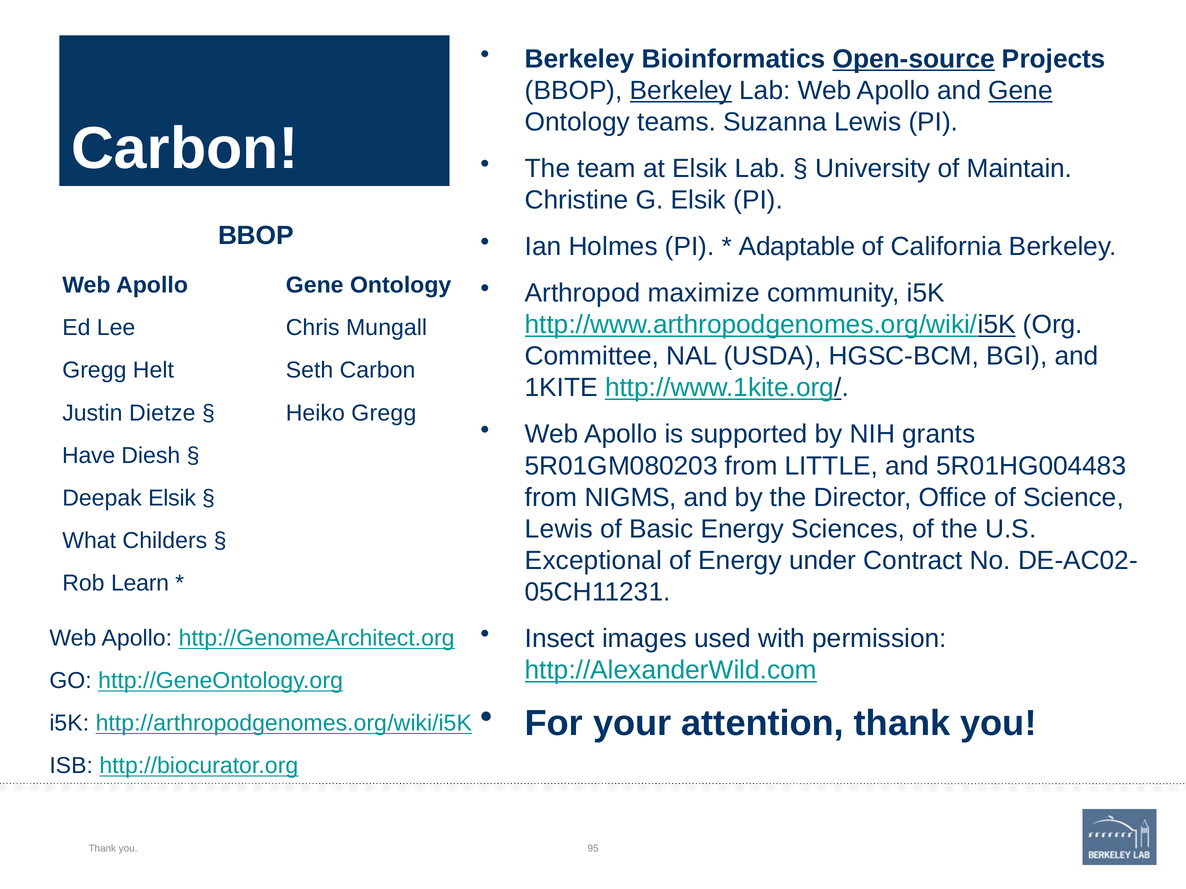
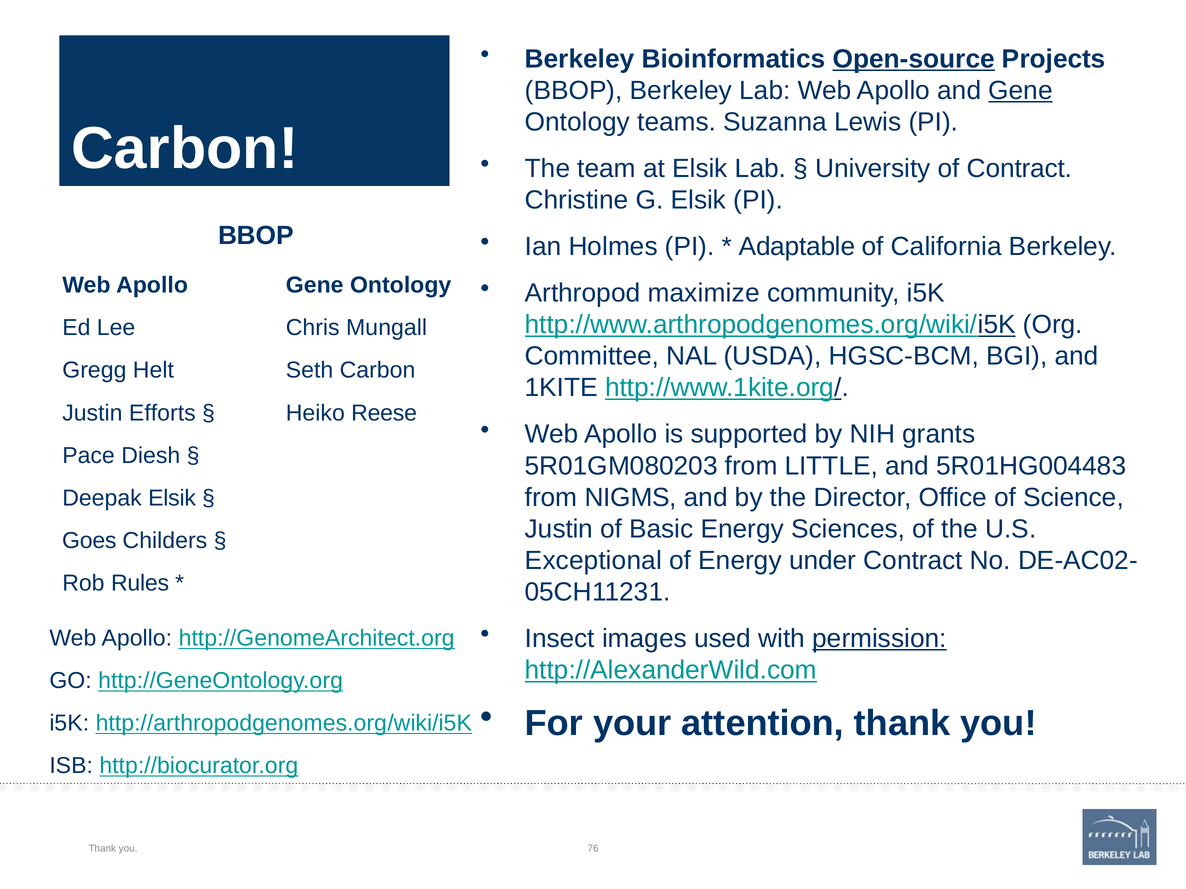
Berkeley at (681, 91) underline: present -> none
of Maintain: Maintain -> Contract
Dietze: Dietze -> Efforts
Heiko Gregg: Gregg -> Reese
Have: Have -> Pace
Lewis at (559, 529): Lewis -> Justin
What: What -> Goes
Learn: Learn -> Rules
permission underline: none -> present
95: 95 -> 76
